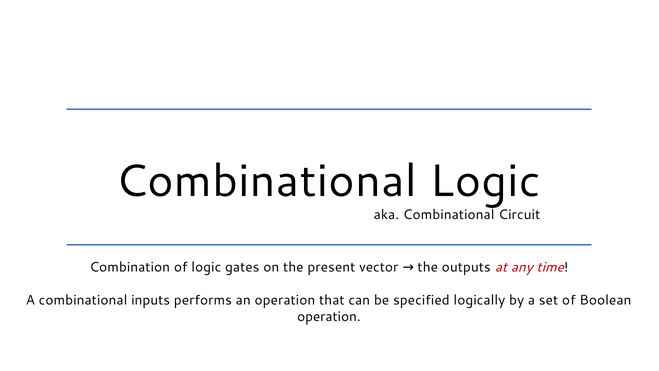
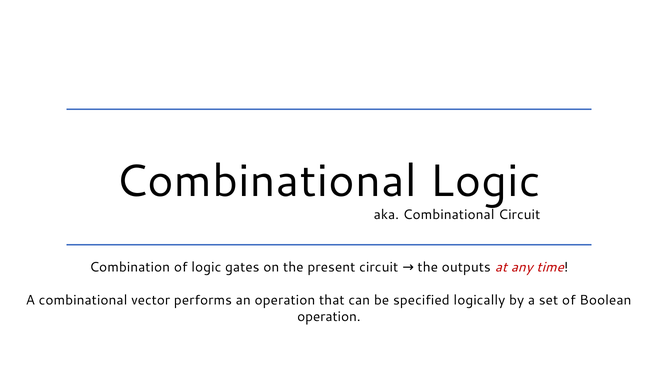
present vector: vector -> circuit
inputs: inputs -> vector
